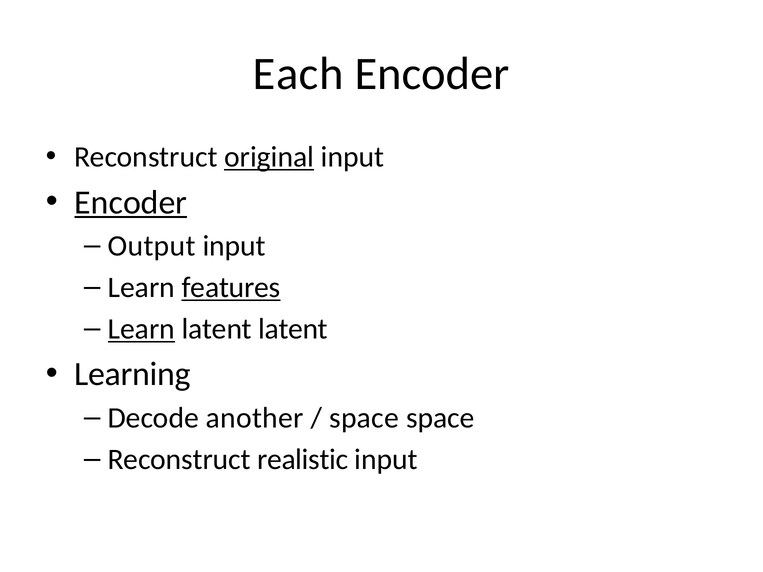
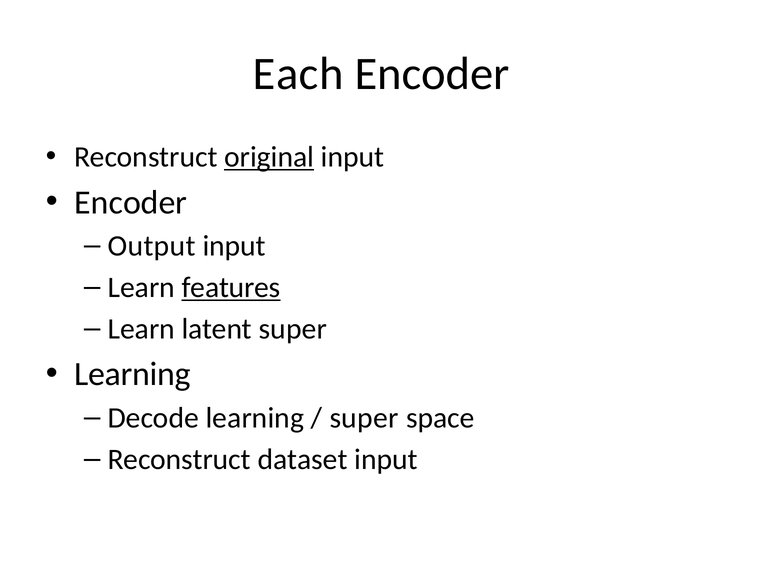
Encoder at (131, 202) underline: present -> none
Learn at (141, 329) underline: present -> none
latent latent: latent -> super
Decode another: another -> learning
space at (364, 418): space -> super
realistic: realistic -> dataset
